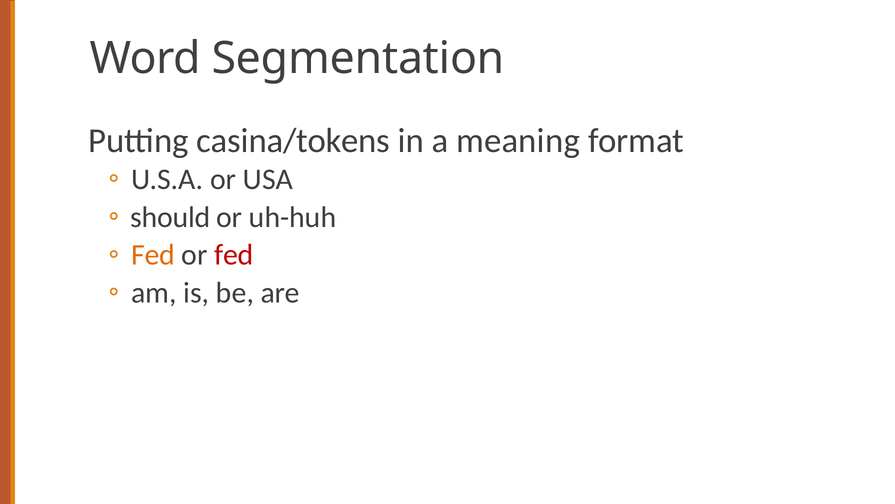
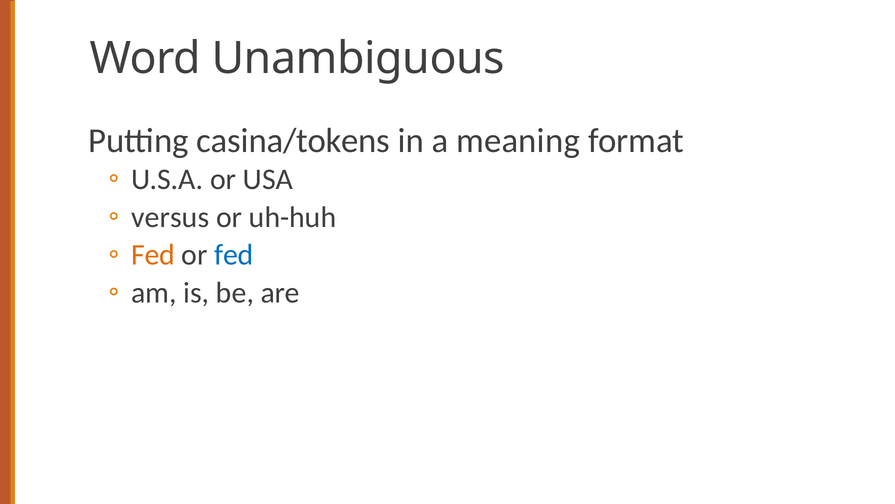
Segmentation: Segmentation -> Unambiguous
should: should -> versus
fed at (234, 255) colour: red -> blue
